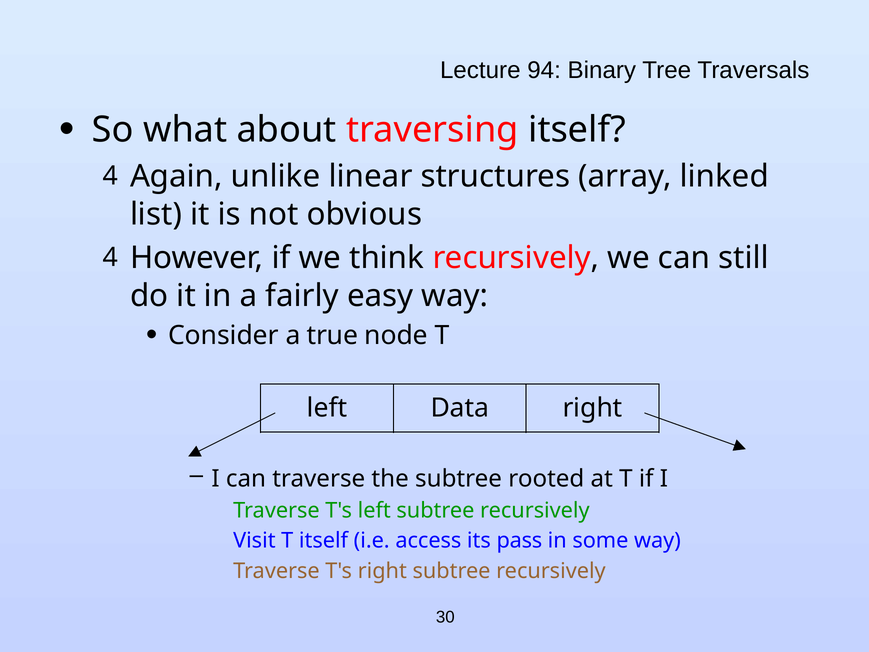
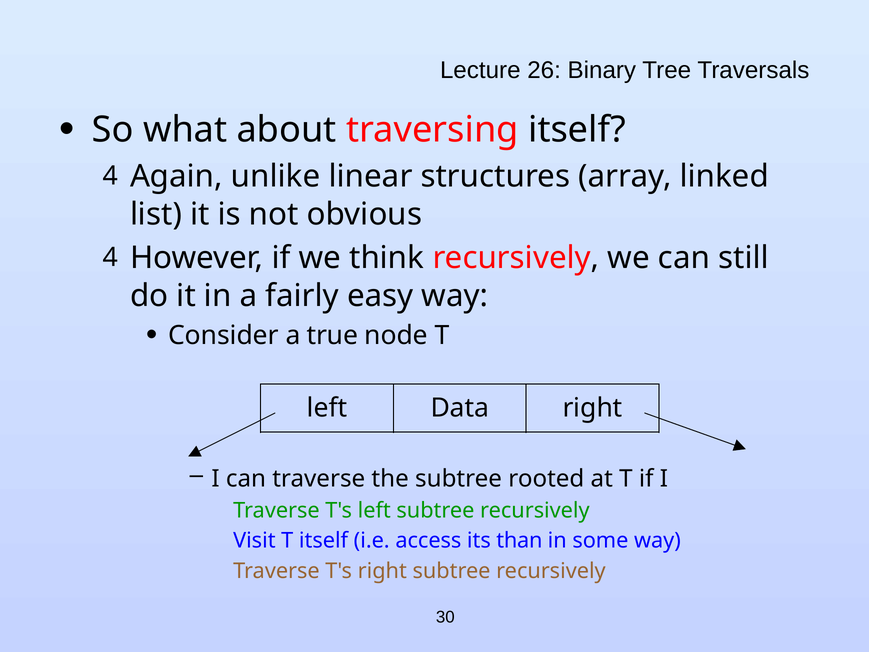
94: 94 -> 26
pass: pass -> than
